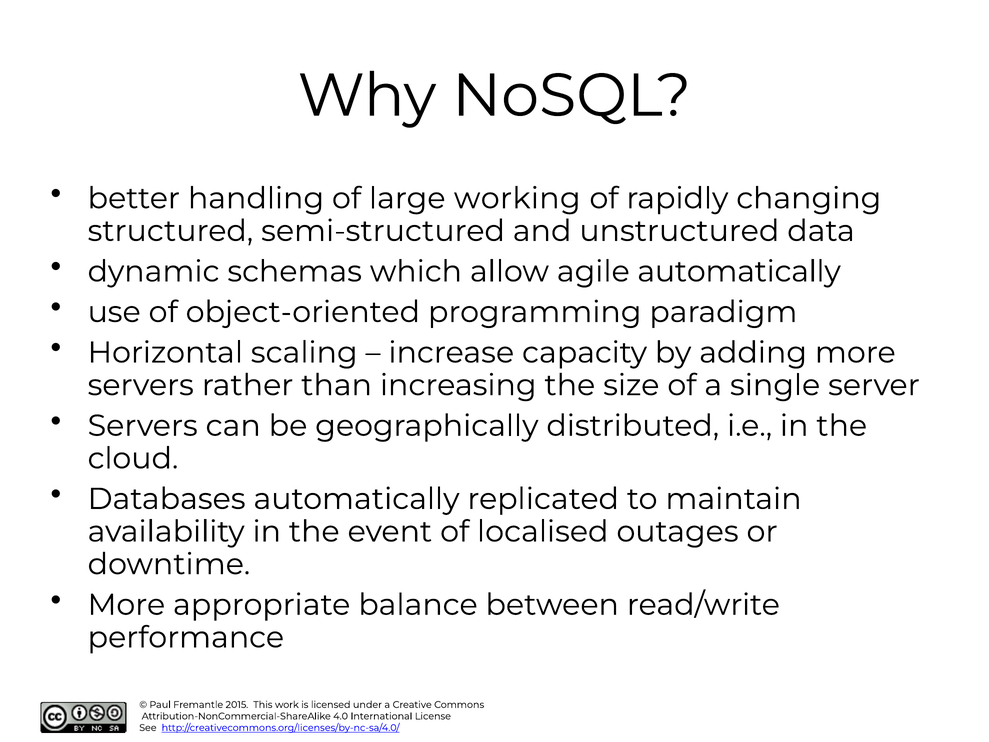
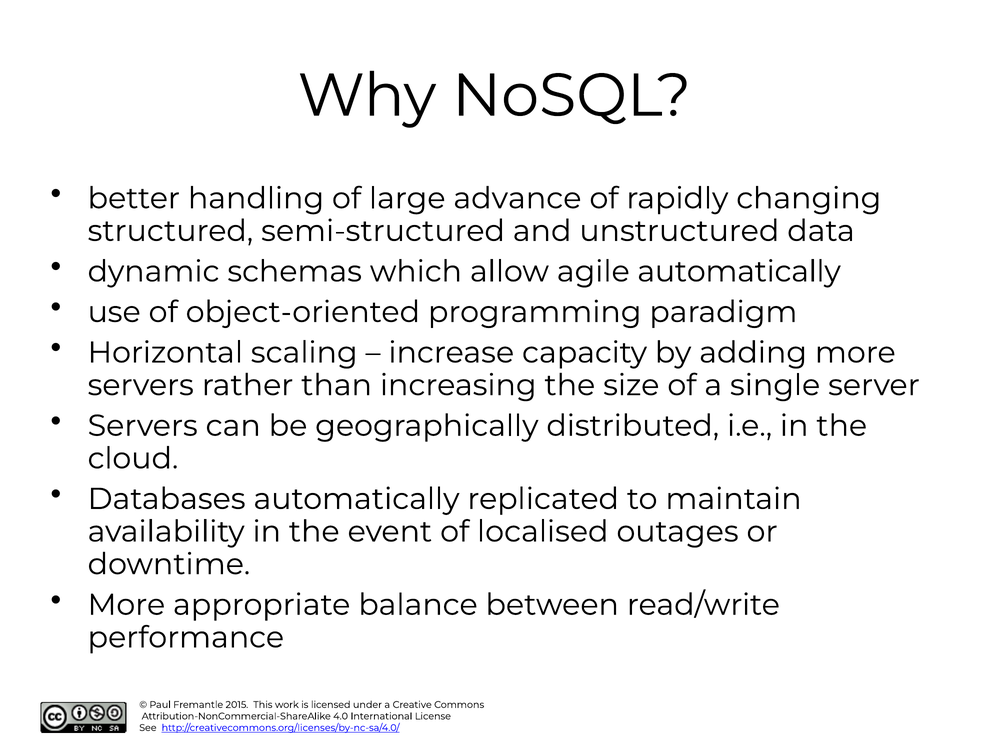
working: working -> advance
